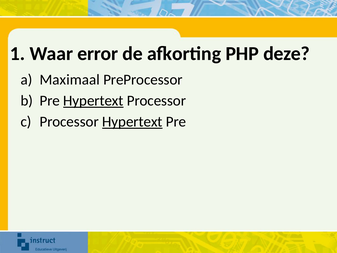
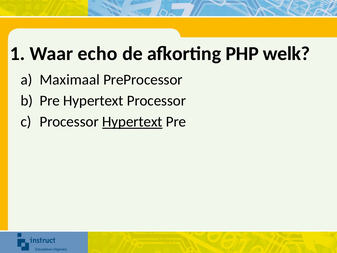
error: error -> echo
deze: deze -> welk
Hypertext at (93, 101) underline: present -> none
